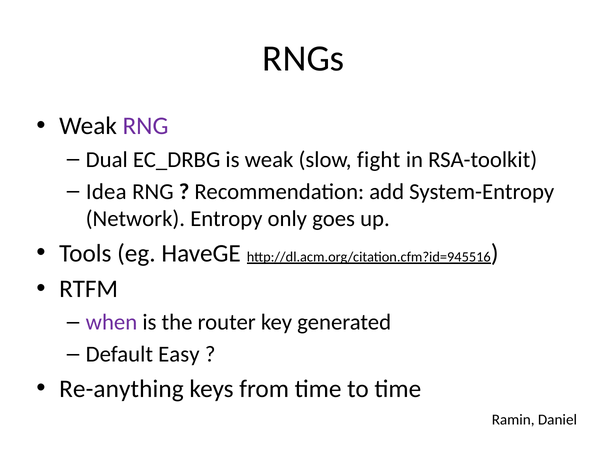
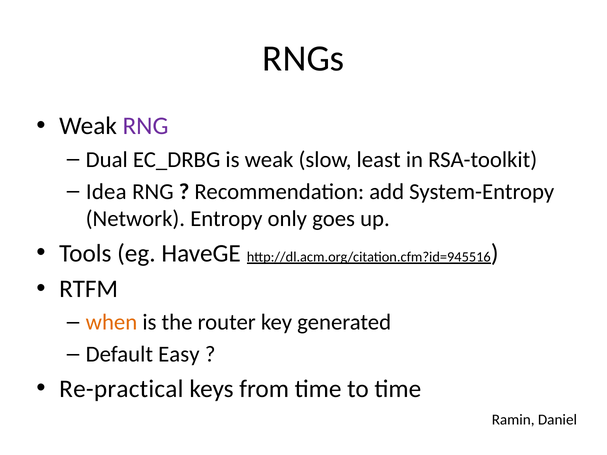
fight: fight -> least
when colour: purple -> orange
Re-anything: Re-anything -> Re-practical
